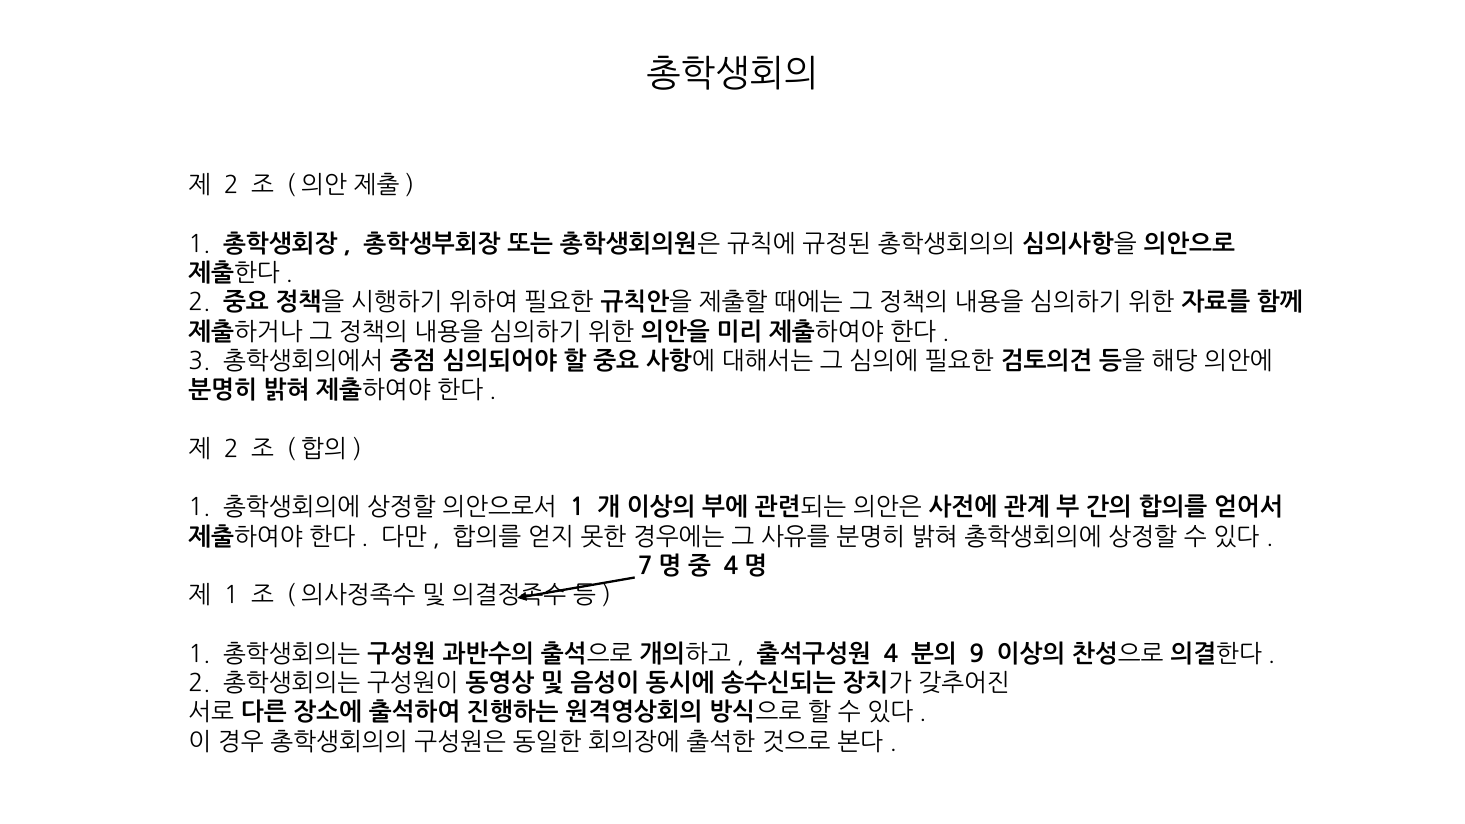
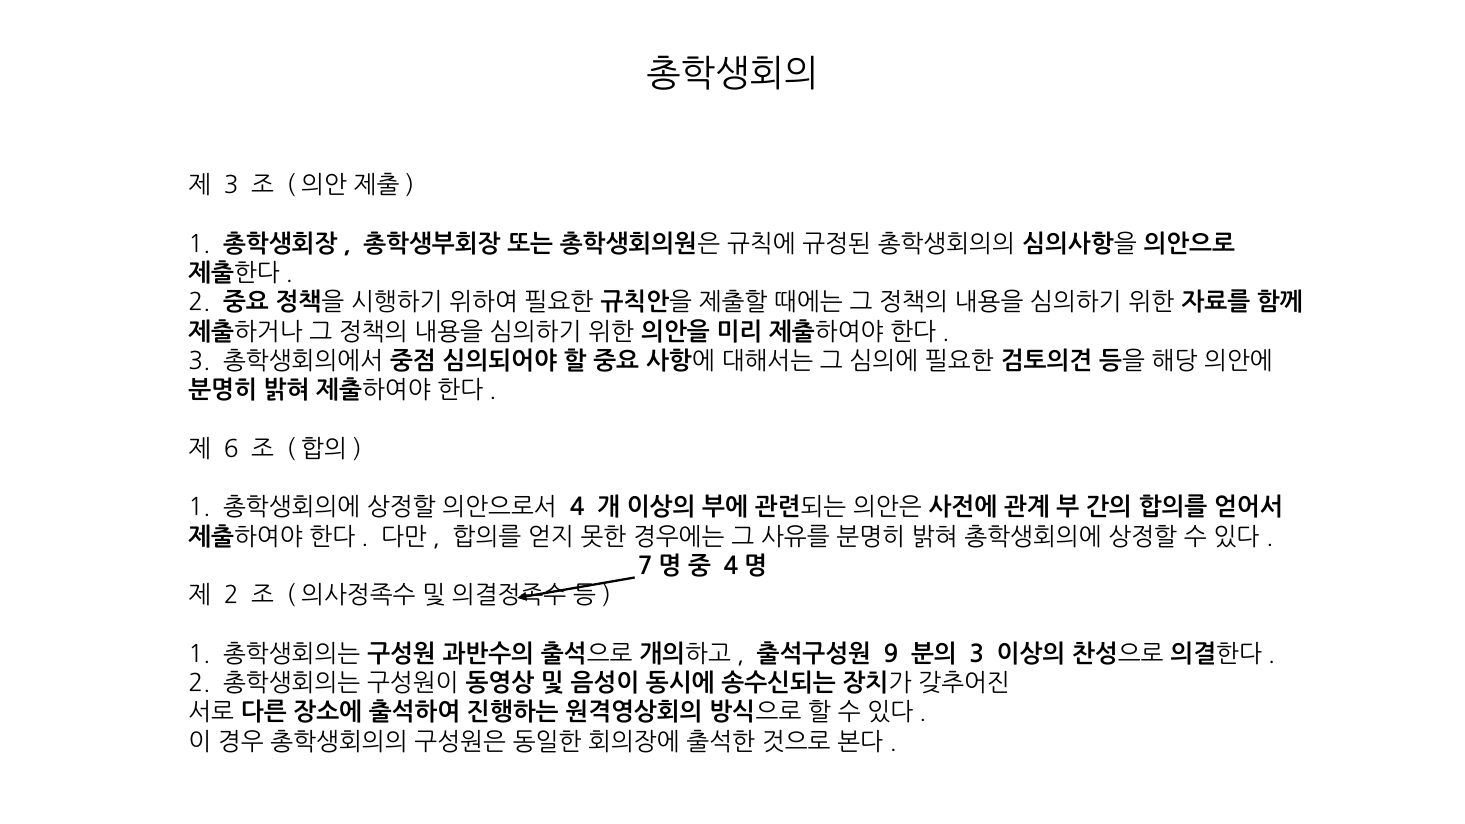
2 at (231, 186): 2 -> 3
2 at (231, 449): 2 -> 6
1 at (577, 508): 1 -> 4
1 at (231, 596): 1 -> 2
4: 4 -> 9
9 at (977, 654): 9 -> 3
